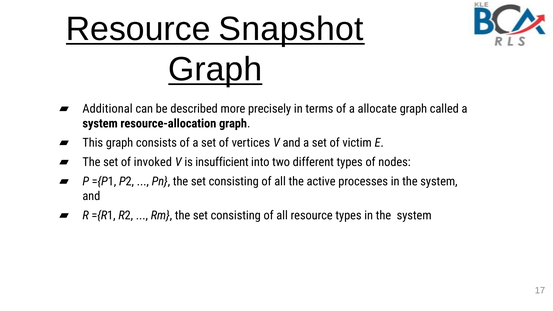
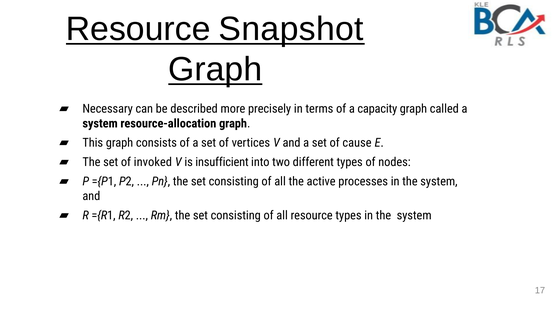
Additional: Additional -> Necessary
allocate: allocate -> capacity
victim: victim -> cause
